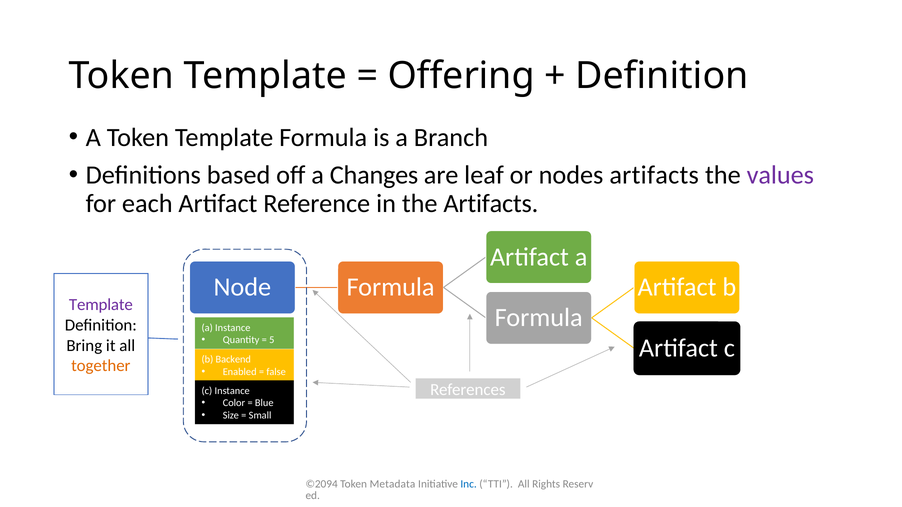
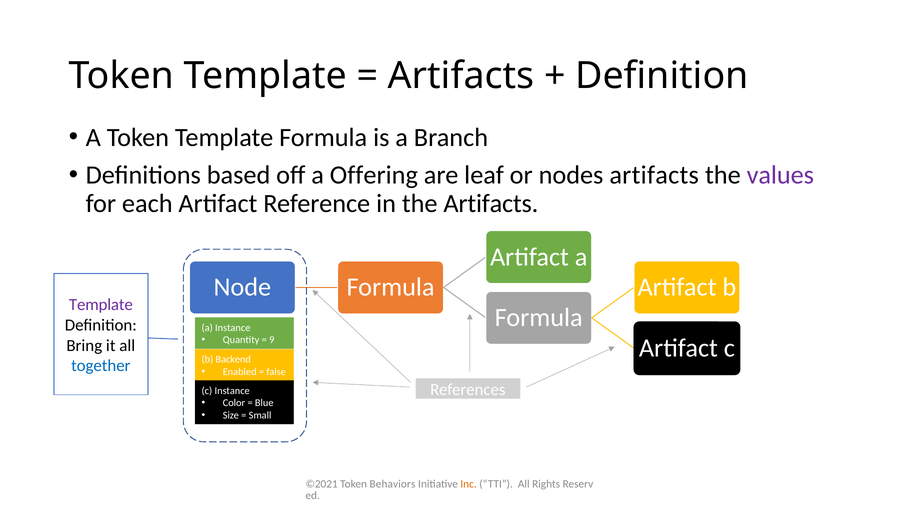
Offering at (461, 76): Offering -> Artifacts
Changes: Changes -> Offering
5: 5 -> 9
together colour: orange -> blue
©2094: ©2094 -> ©2021
Metadata: Metadata -> Behaviors
Inc colour: blue -> orange
